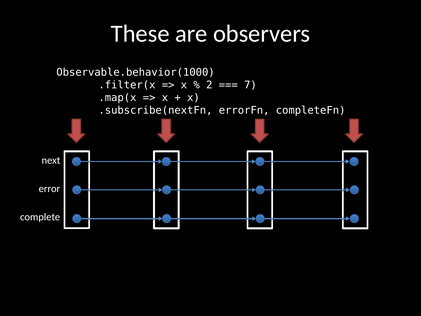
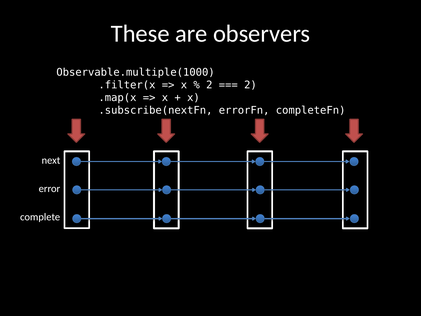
Observable.behavior(1000: Observable.behavior(1000 -> Observable.multiple(1000
7 at (250, 85): 7 -> 2
